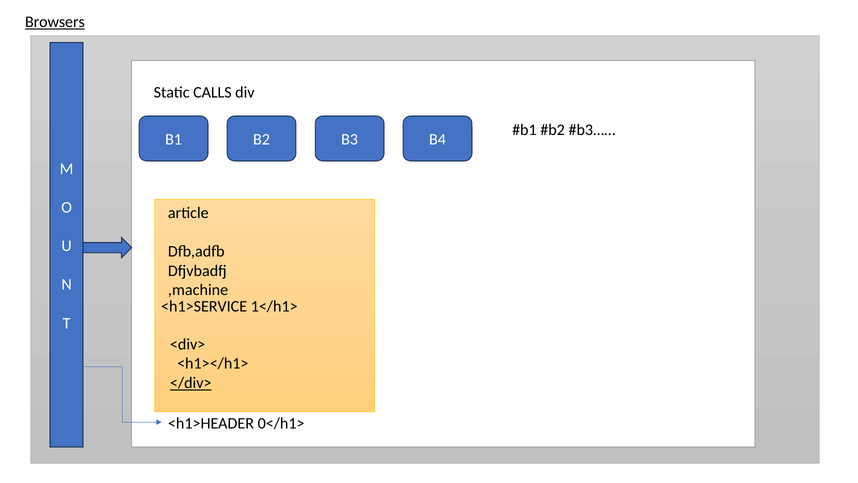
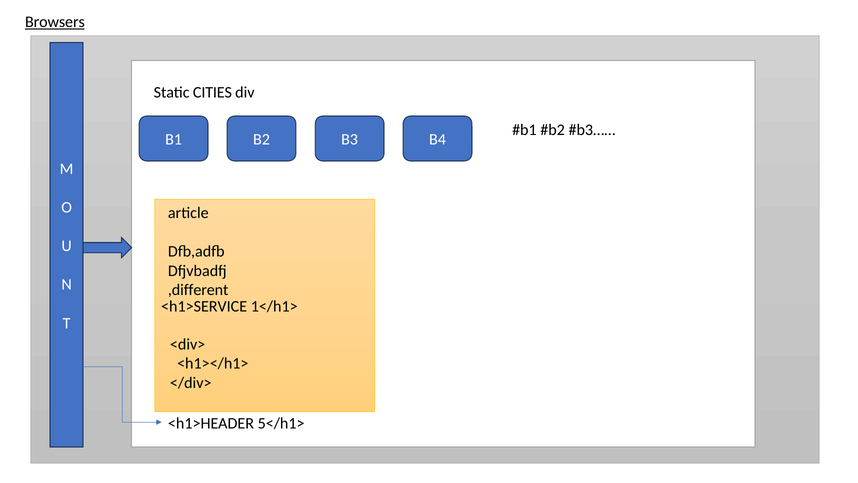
CALLS: CALLS -> CITIES
,machine: ,machine -> ,different
</div> underline: present -> none
0</h1>: 0</h1> -> 5</h1>
